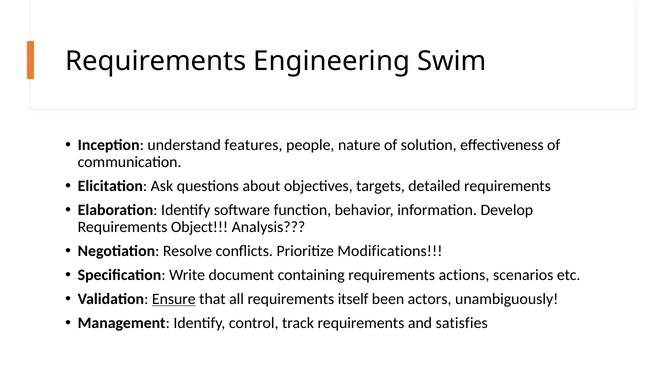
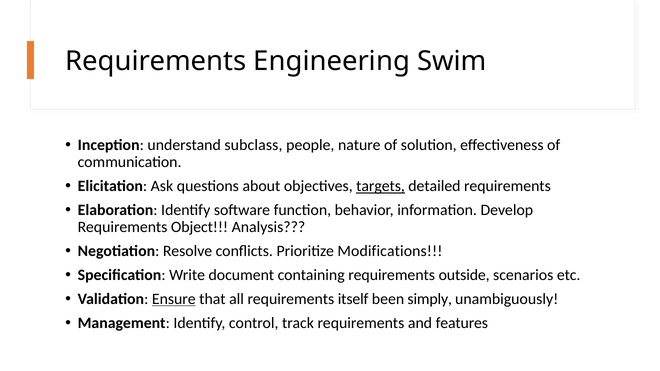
features: features -> subclass
targets underline: none -> present
actions: actions -> outside
actors: actors -> simply
satisfies: satisfies -> features
